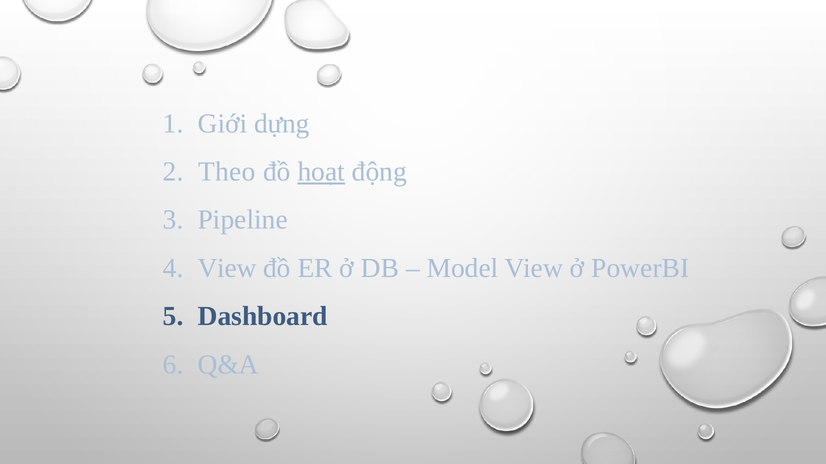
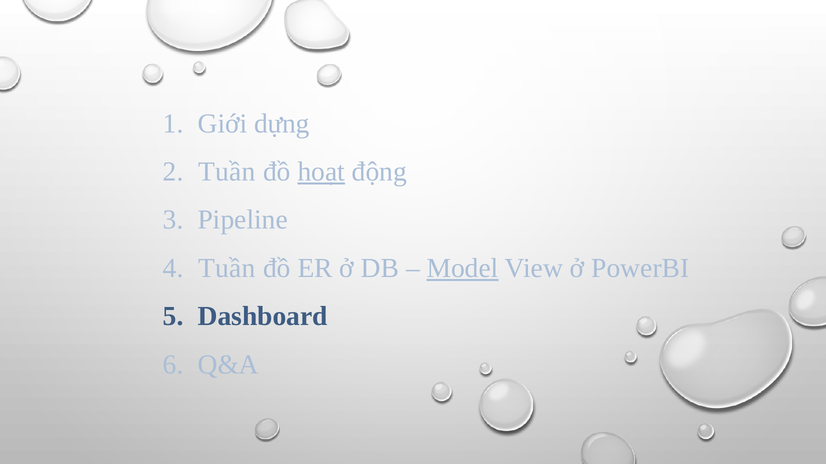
Theo at (227, 172): Theo -> Tuần
View at (227, 268): View -> Tuần
Model underline: none -> present
